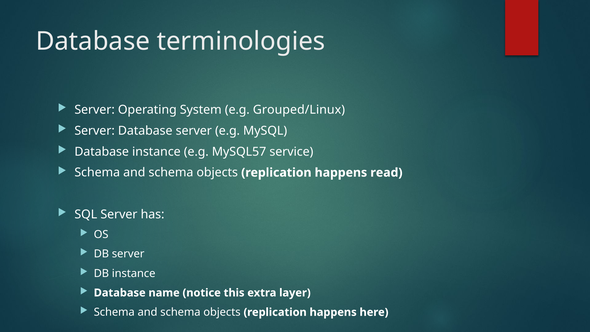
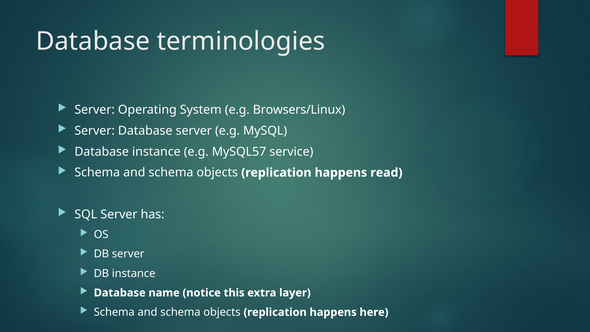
Grouped/Linux: Grouped/Linux -> Browsers/Linux
